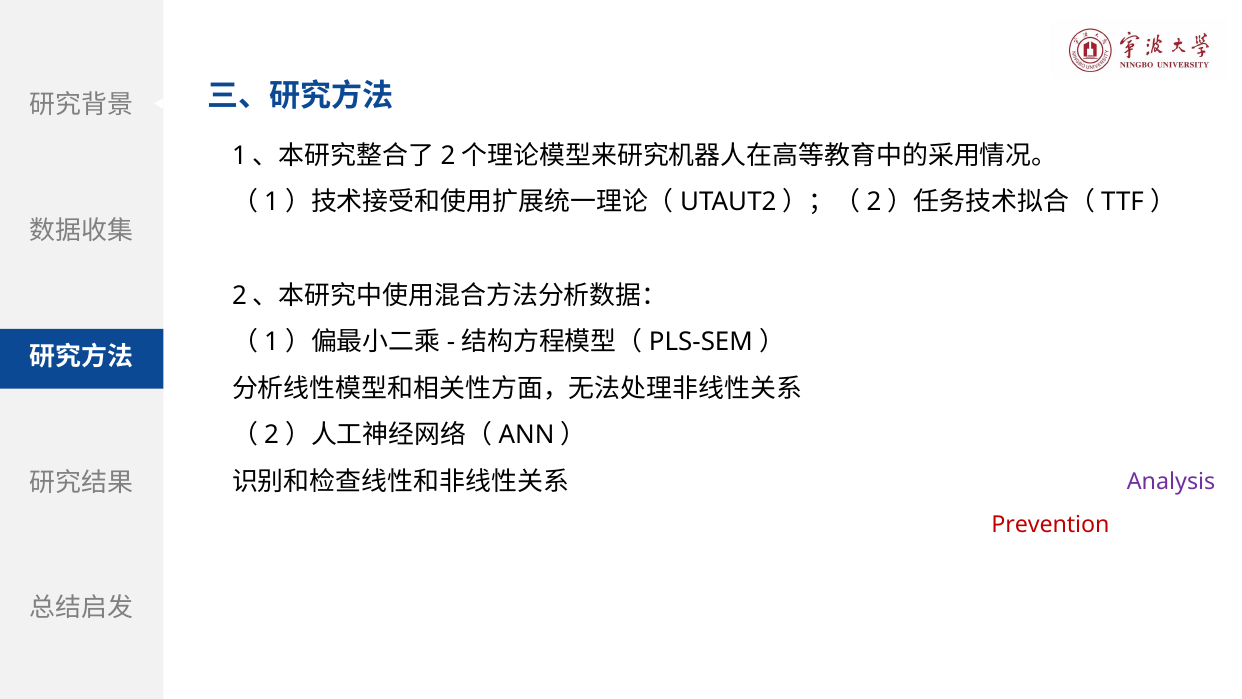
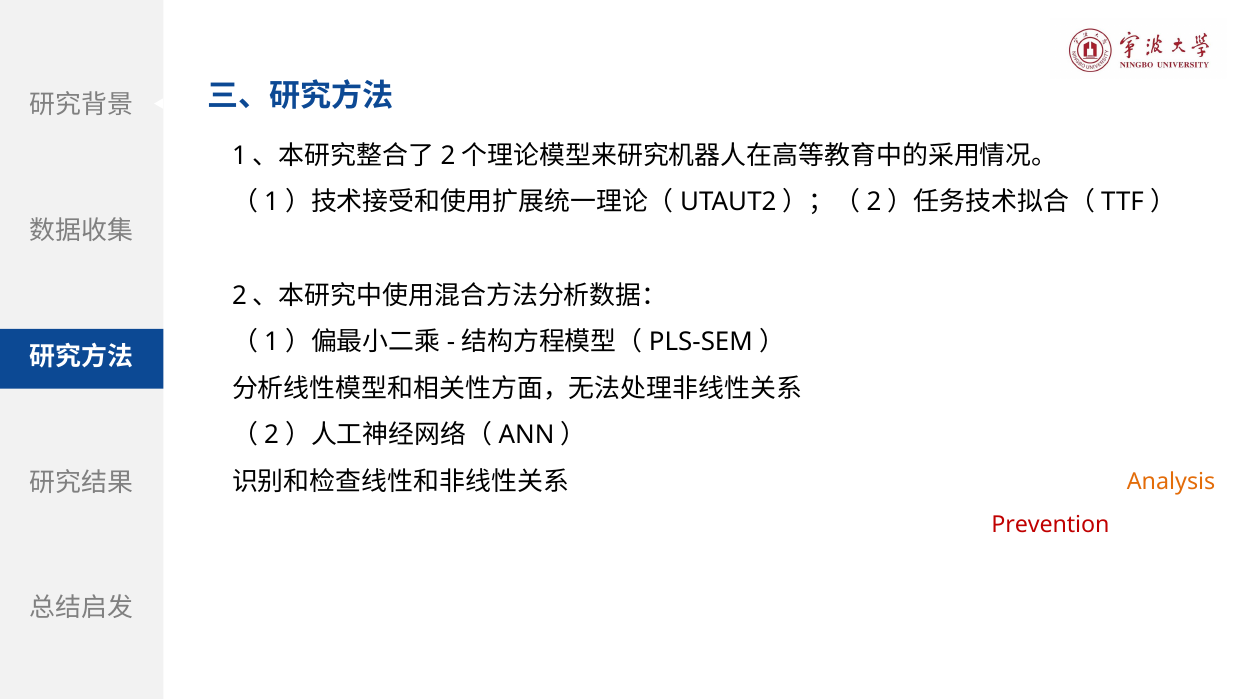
Analysis colour: purple -> orange
